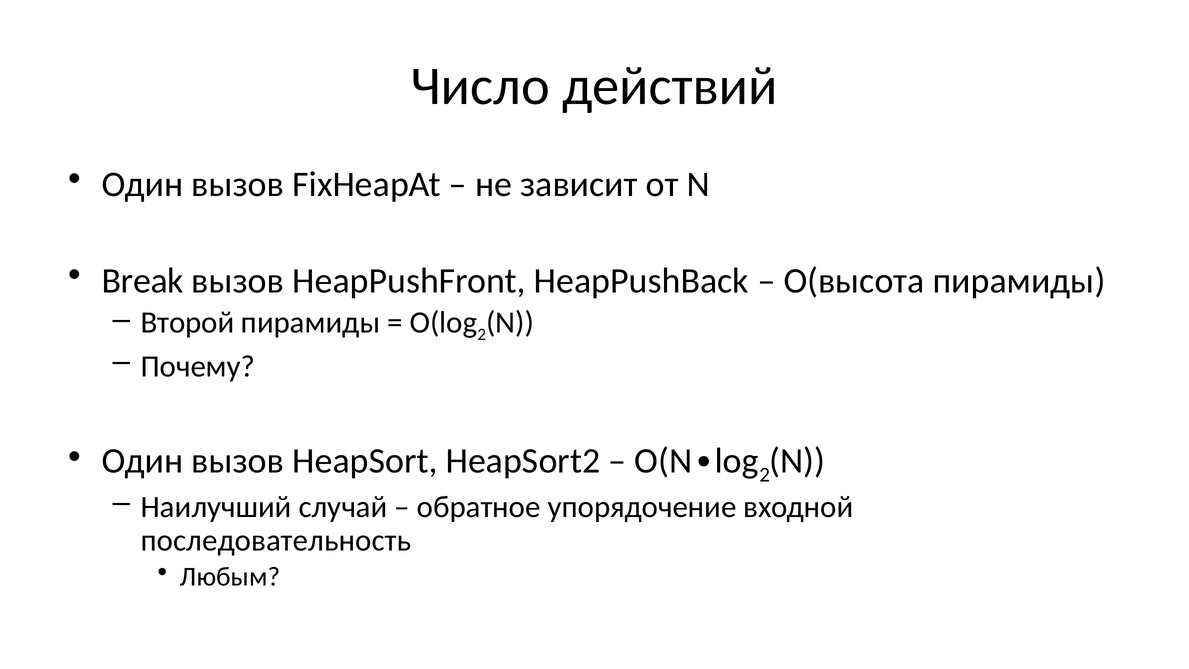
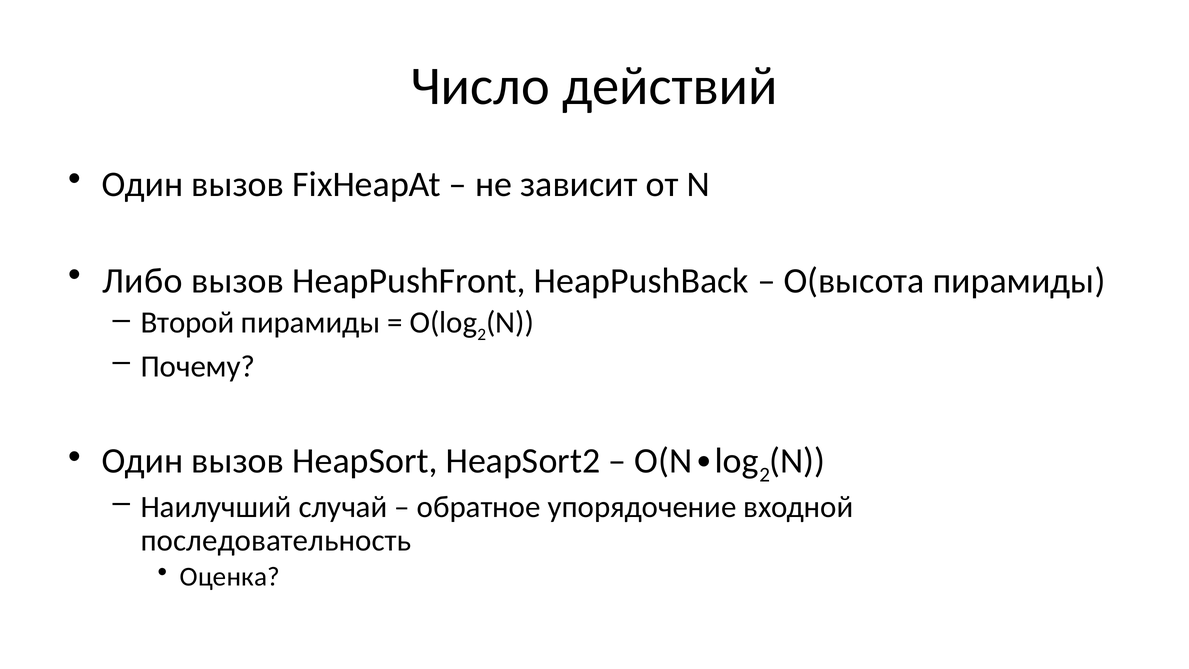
Break: Break -> Либо
Любым: Любым -> Оценка
